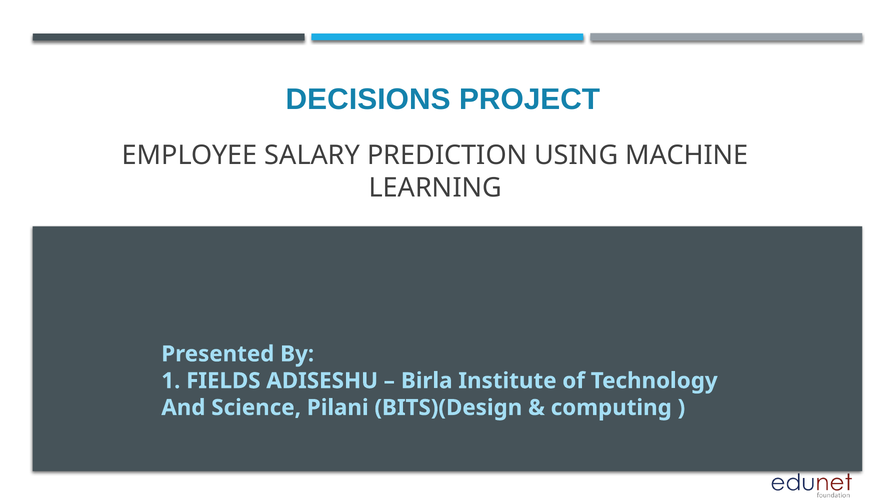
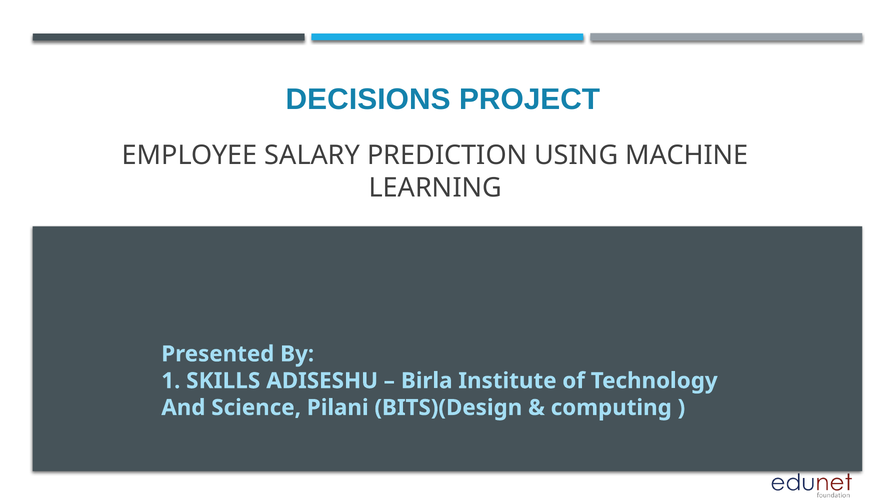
FIELDS: FIELDS -> SKILLS
